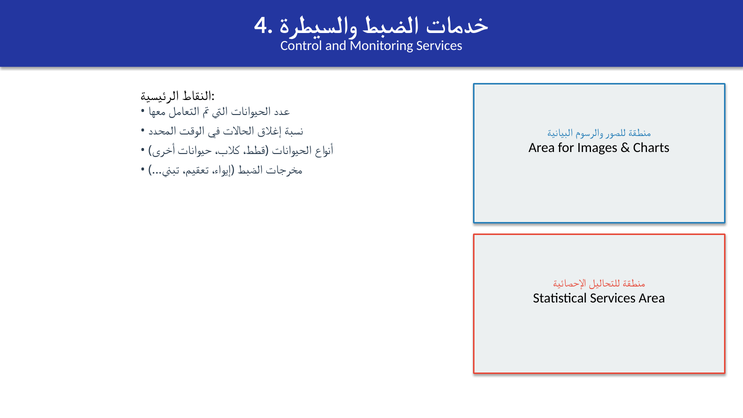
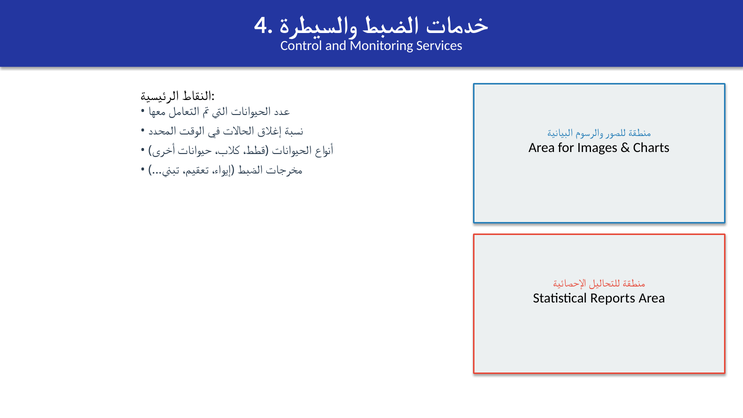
Statistical Services: Services -> Reports
